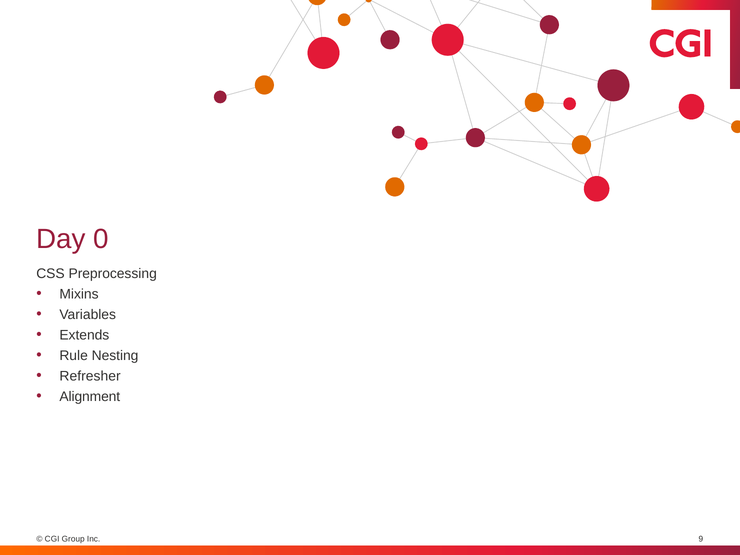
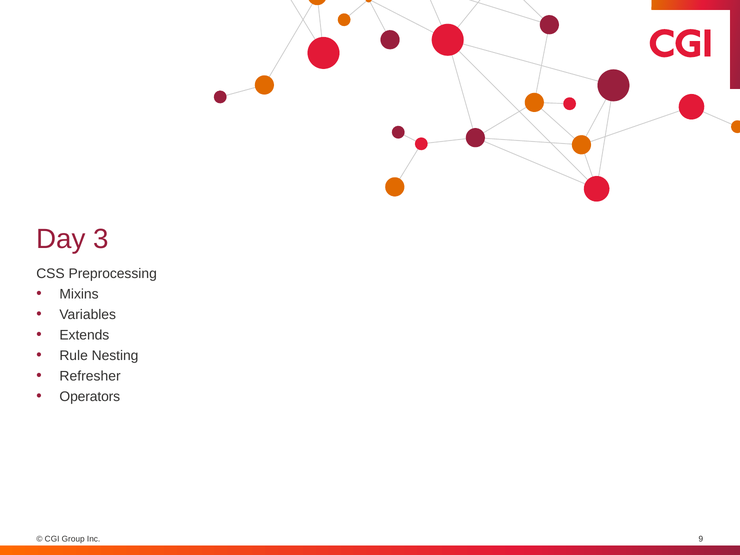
0: 0 -> 3
Alignment: Alignment -> Operators
